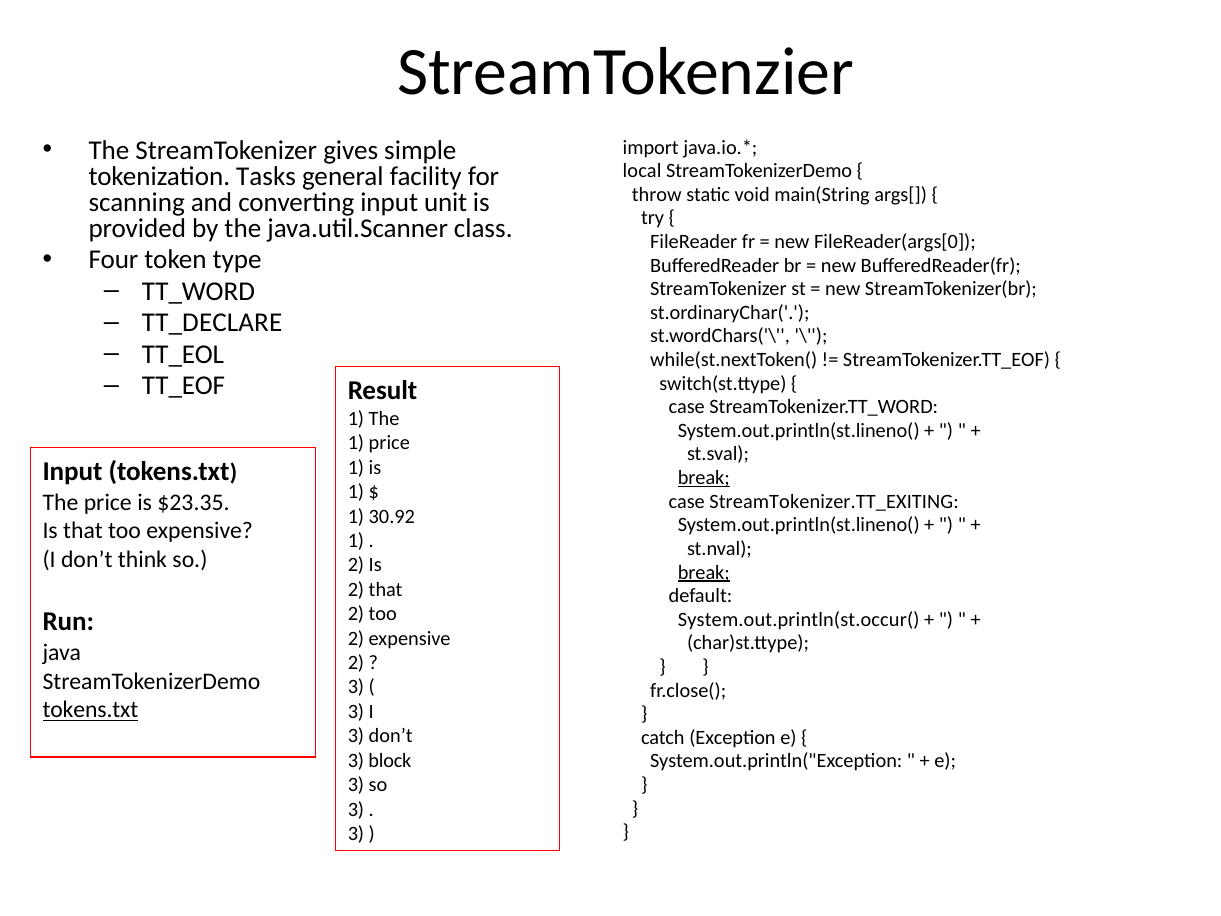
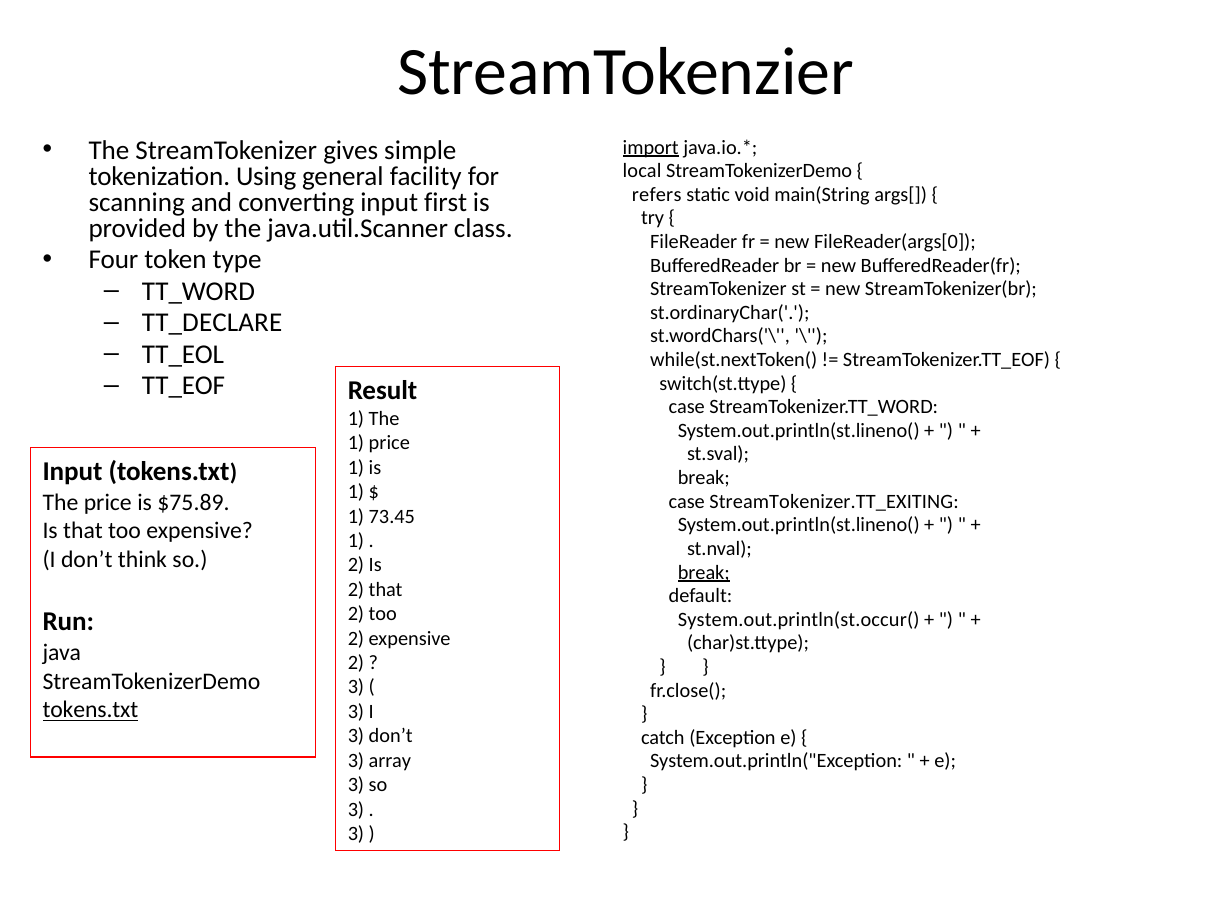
import underline: none -> present
Tasks: Tasks -> Using
throw: throw -> refers
unit: unit -> first
break at (704, 478) underline: present -> none
$23.35: $23.35 -> $75.89
30.92: 30.92 -> 73.45
block: block -> array
